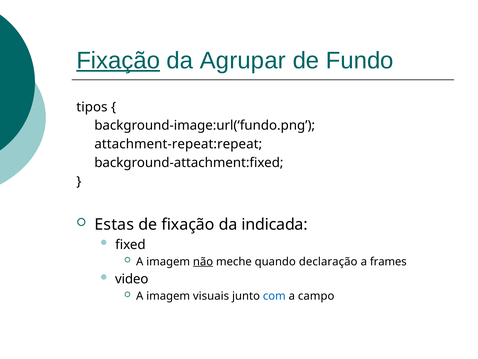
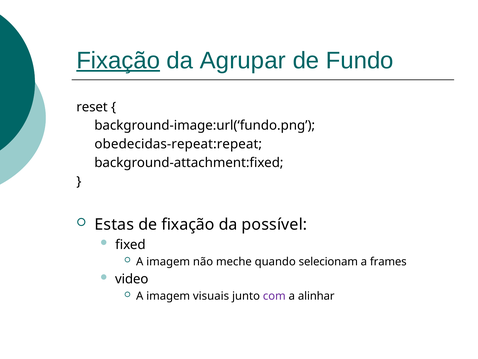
tipos: tipos -> reset
attachment-repeat:repeat: attachment-repeat:repeat -> obedecidas-repeat:repeat
indicada: indicada -> possível
não underline: present -> none
declaração: declaração -> selecionam
com colour: blue -> purple
campo: campo -> alinhar
